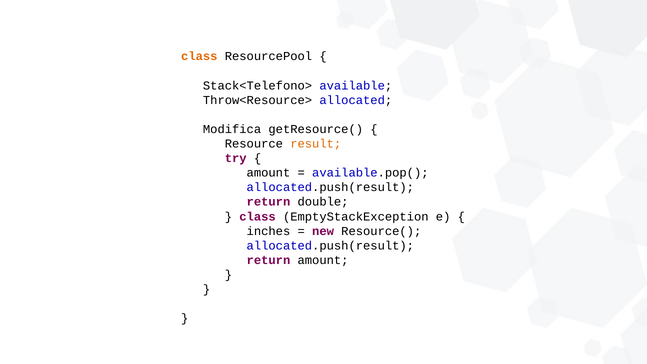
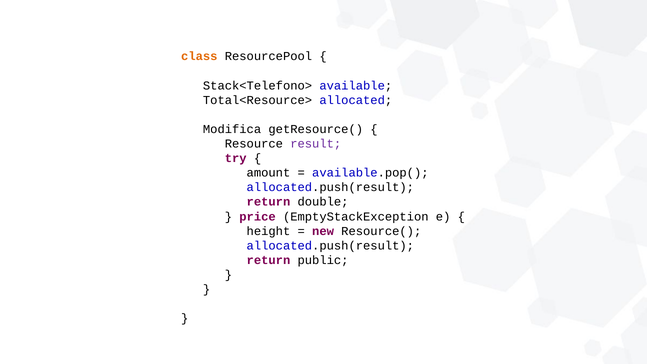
Throw<Resource>: Throw<Resource> -> Total<Resource>
result colour: orange -> purple
class at (258, 217): class -> price
inches: inches -> height
return amount: amount -> public
